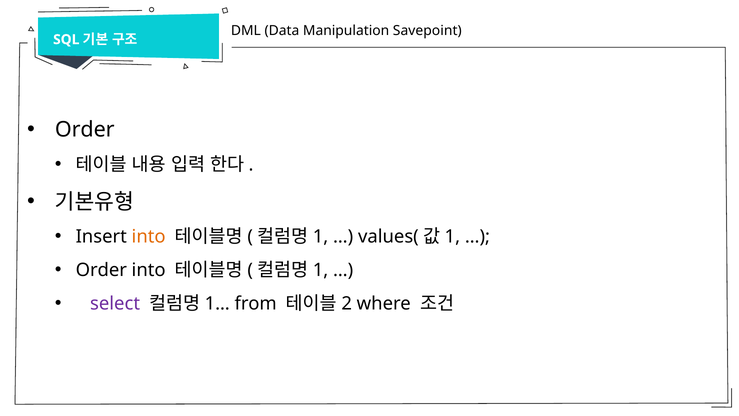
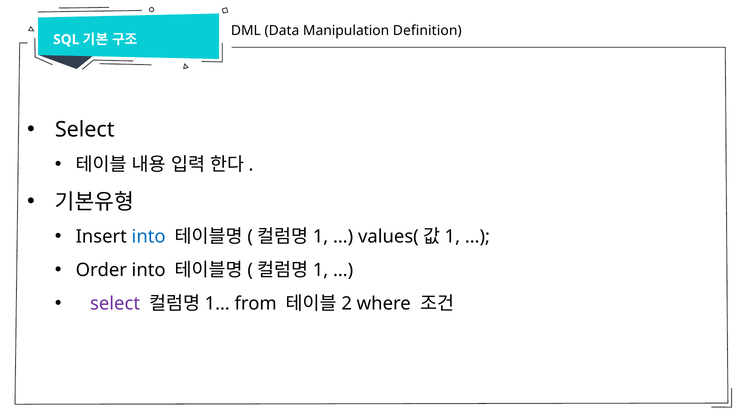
Savepoint: Savepoint -> Definition
Order at (85, 130): Order -> Select
into at (149, 237) colour: orange -> blue
